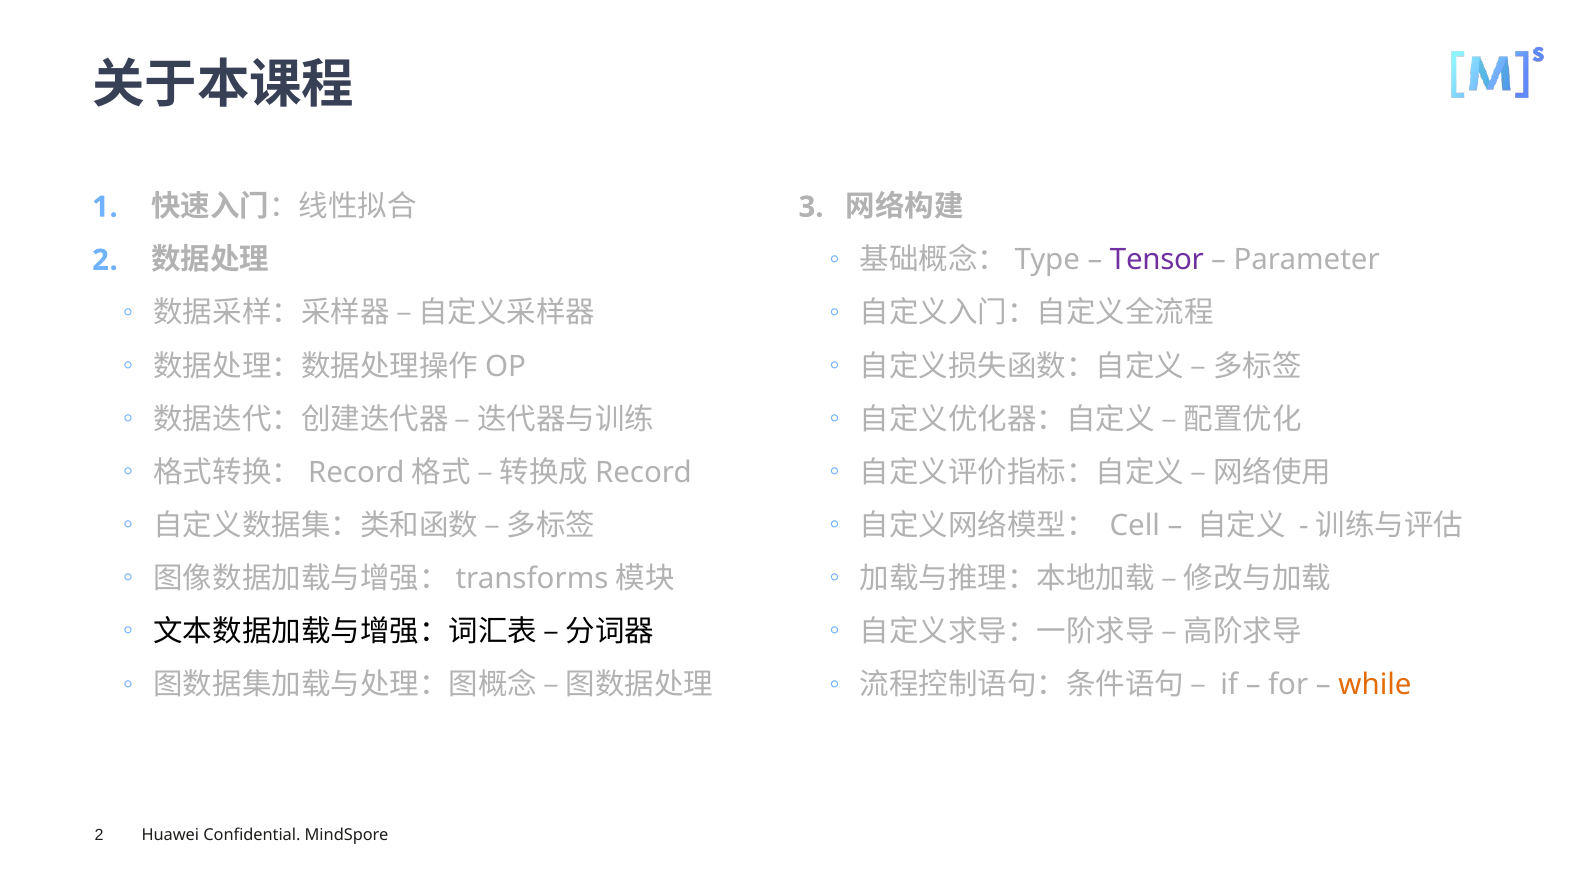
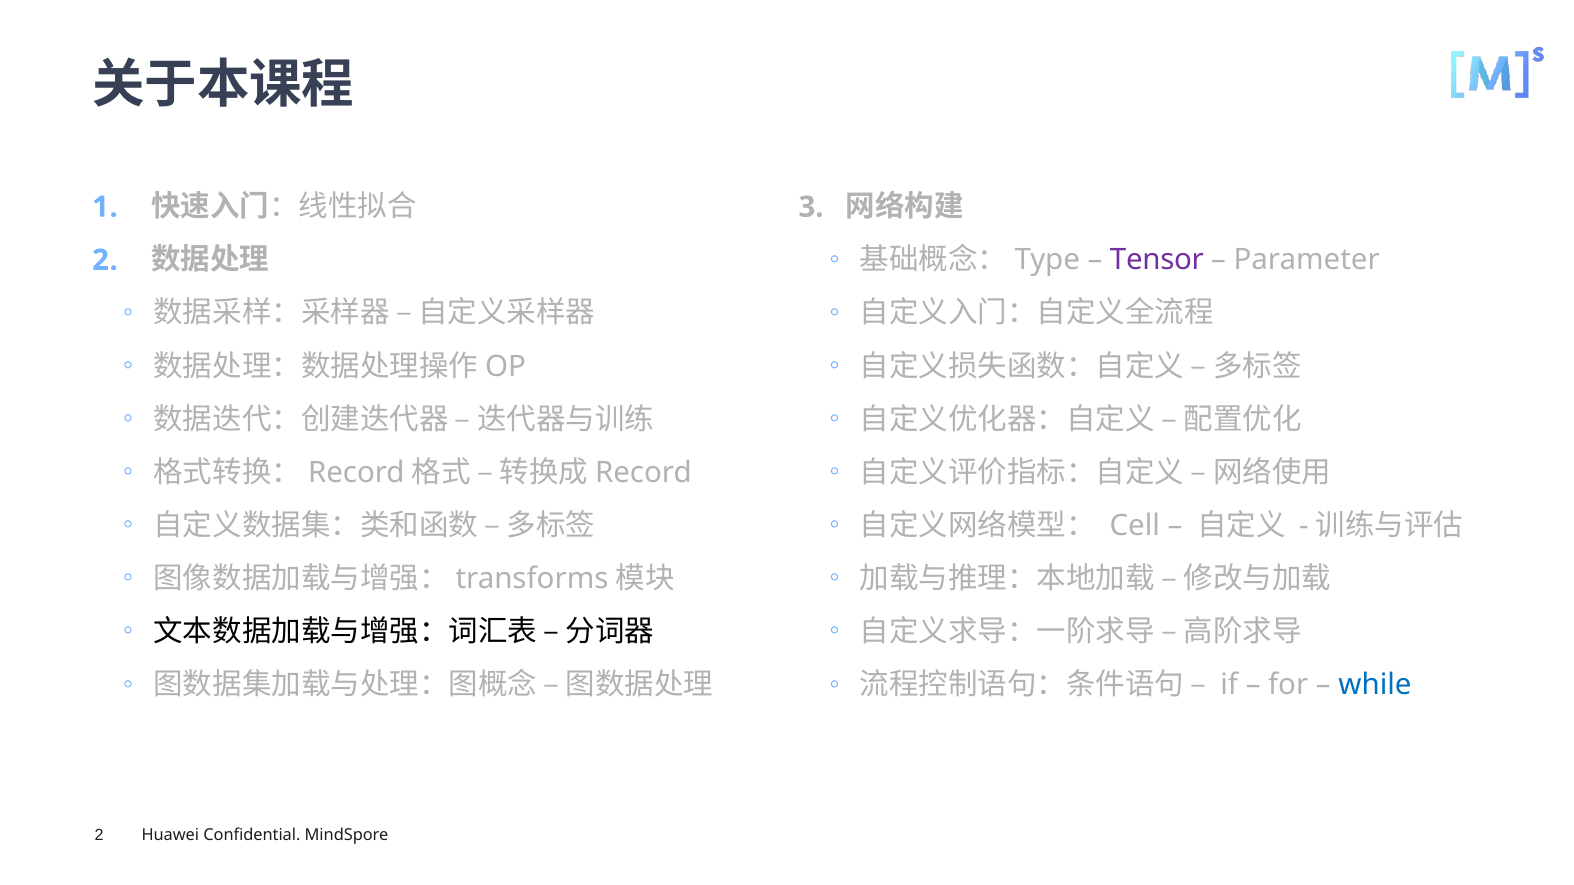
while colour: orange -> blue
